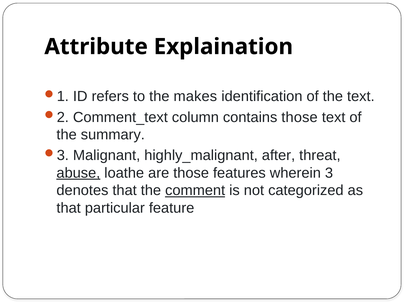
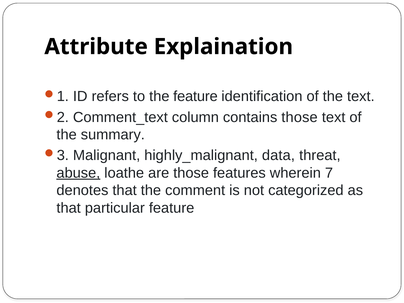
the makes: makes -> feature
after: after -> data
3: 3 -> 7
comment underline: present -> none
